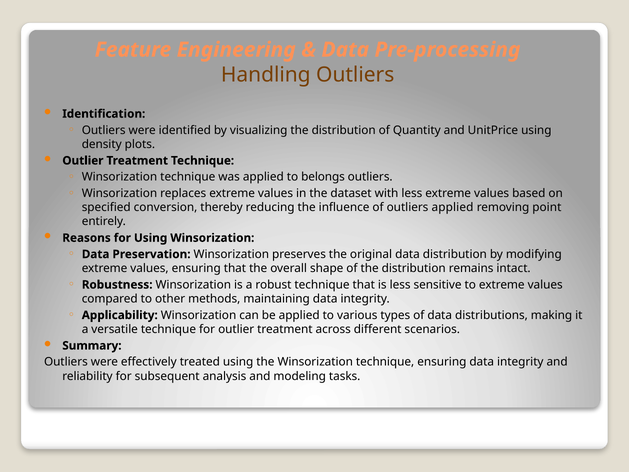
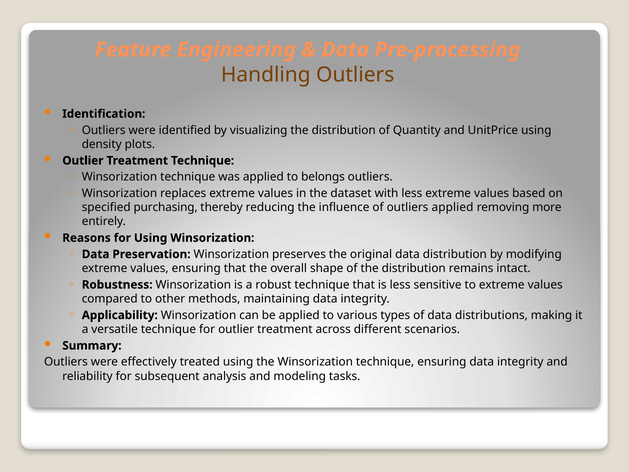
conversion: conversion -> purchasing
point: point -> more
